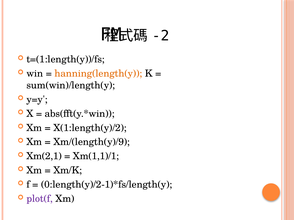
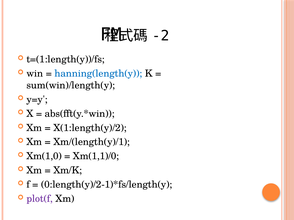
hanning(length(y colour: orange -> blue
Xm/(length(y)/9: Xm/(length(y)/9 -> Xm/(length(y)/1
Xm(2,1: Xm(2,1 -> Xm(1,0
Xm(1,1)/1: Xm(1,1)/1 -> Xm(1,1)/0
